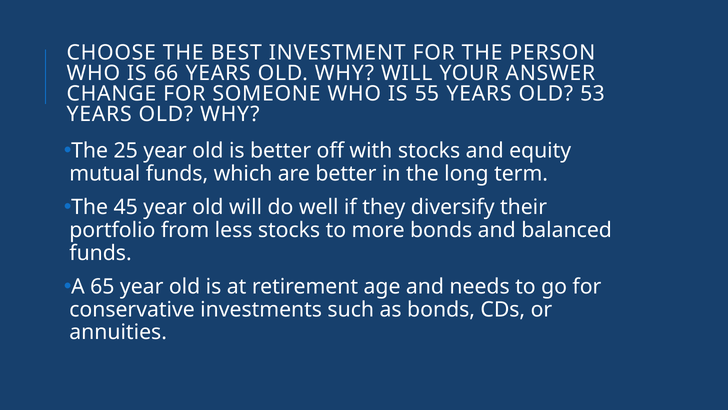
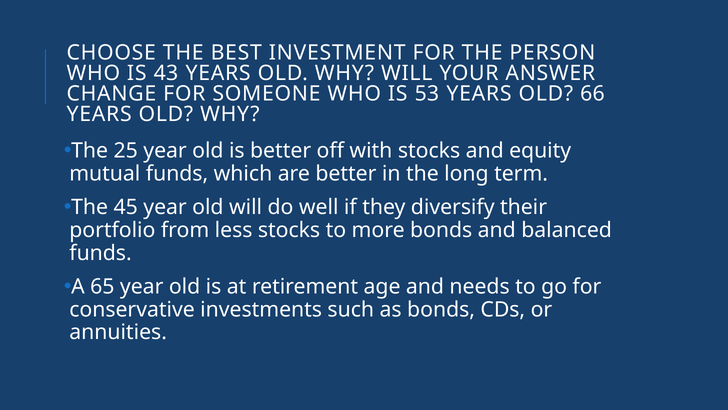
66: 66 -> 43
55: 55 -> 53
53: 53 -> 66
